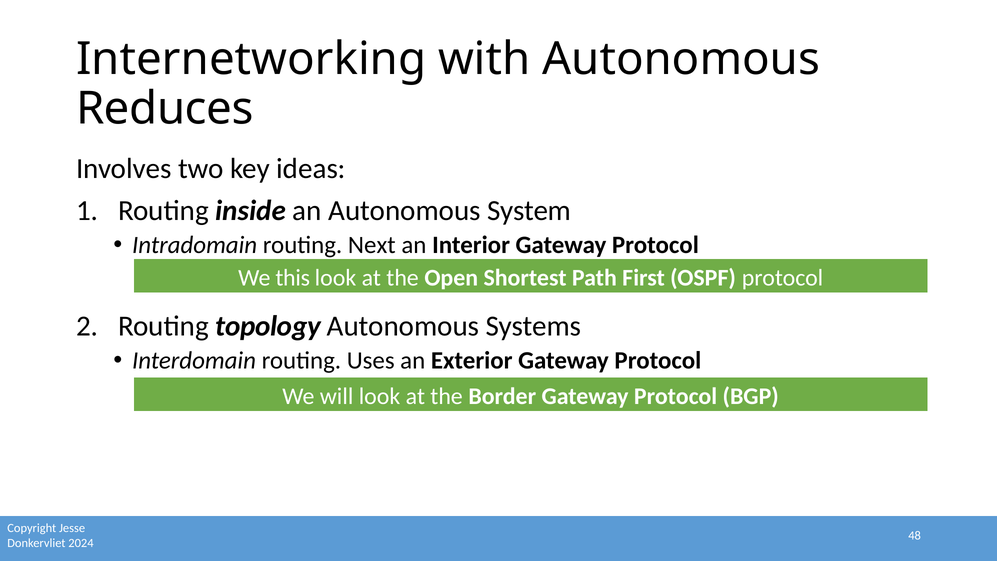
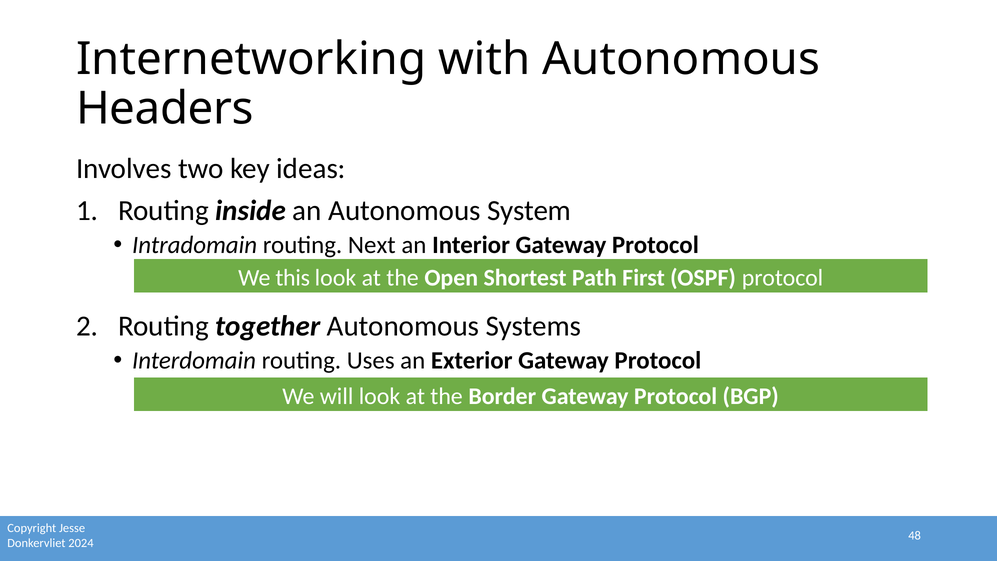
Reduces: Reduces -> Headers
topology: topology -> together
